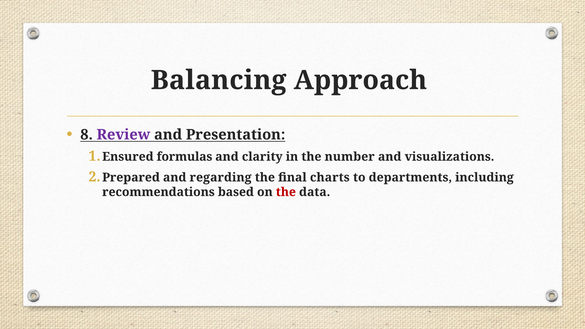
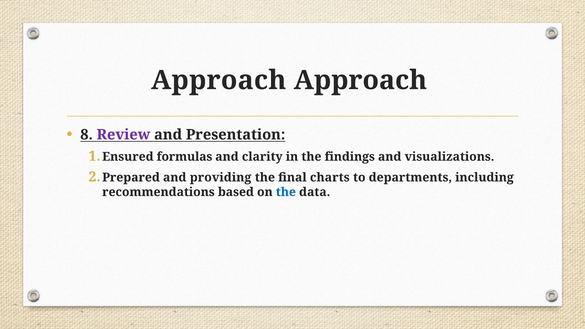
Balancing at (219, 80): Balancing -> Approach
number: number -> findings
regarding: regarding -> providing
the at (286, 192) colour: red -> blue
